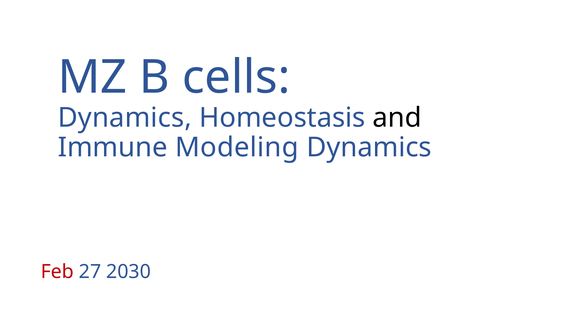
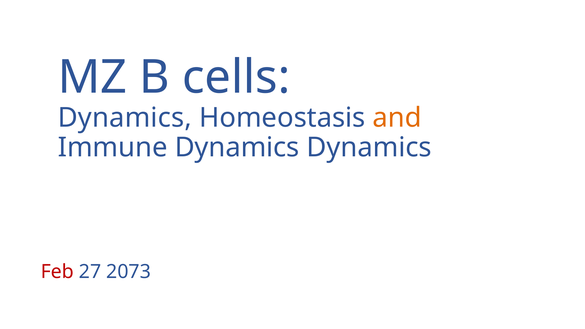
and colour: black -> orange
Immune Modeling: Modeling -> Dynamics
2030: 2030 -> 2073
